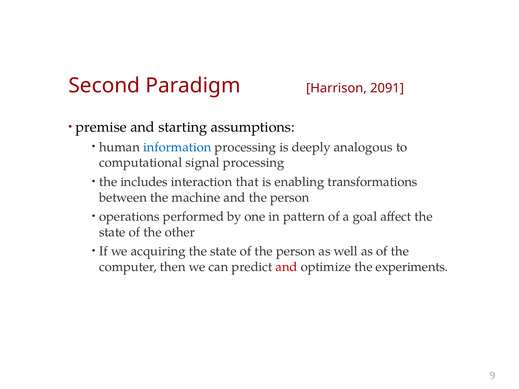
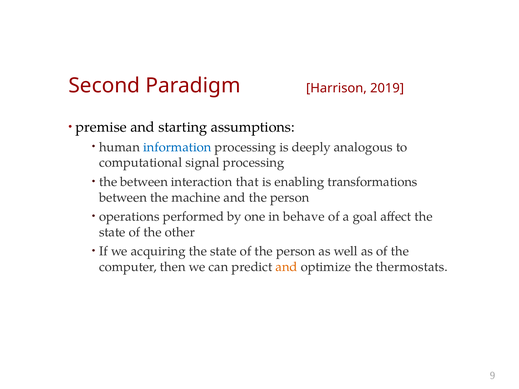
2091: 2091 -> 2019
the includes: includes -> between
pattern: pattern -> behave
and at (287, 267) colour: red -> orange
experiments: experiments -> thermostats
